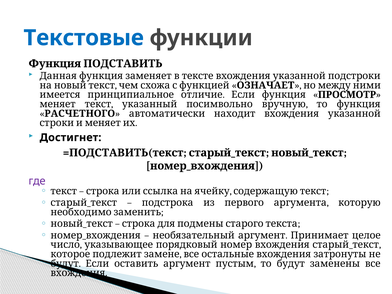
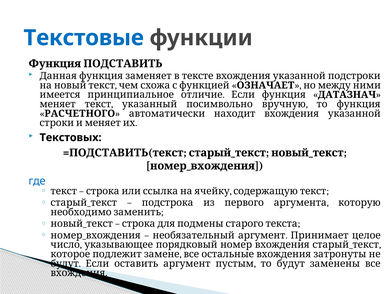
ПРОСМОТР: ПРОСМОТР -> ДАТАЗНАЧ
Достигнет: Достигнет -> Текстовых
где colour: purple -> blue
